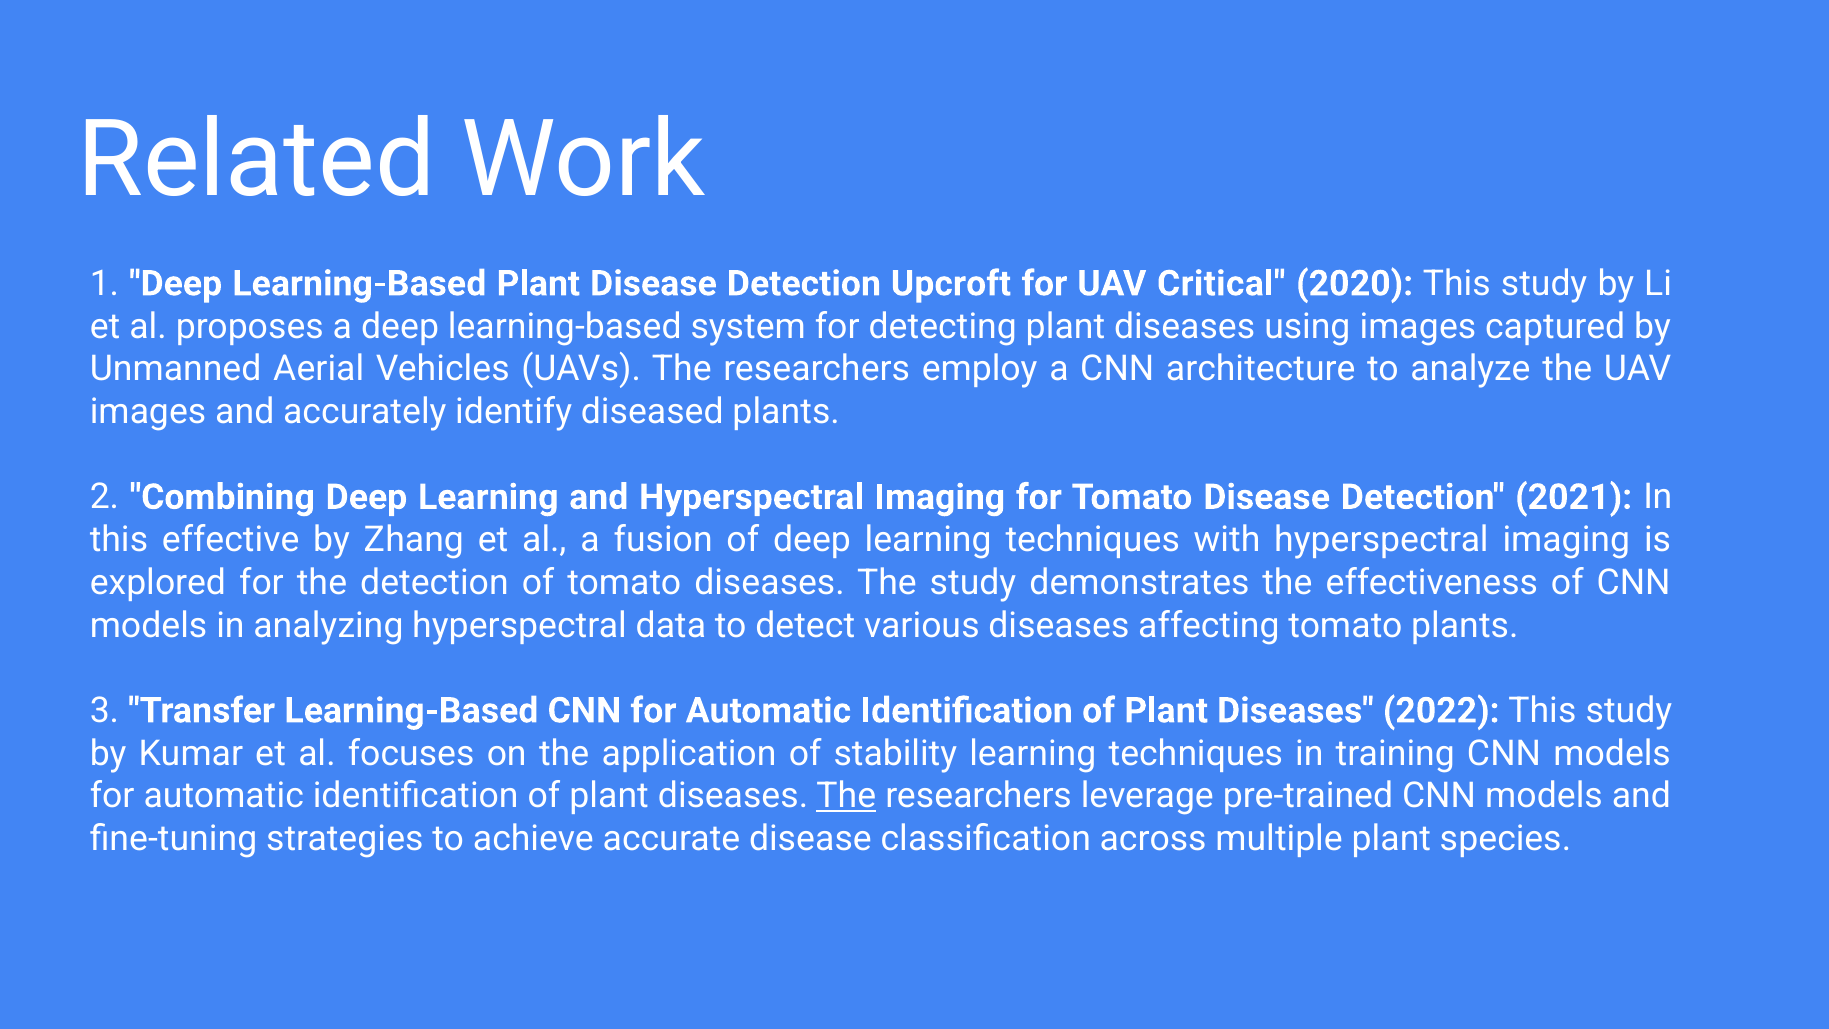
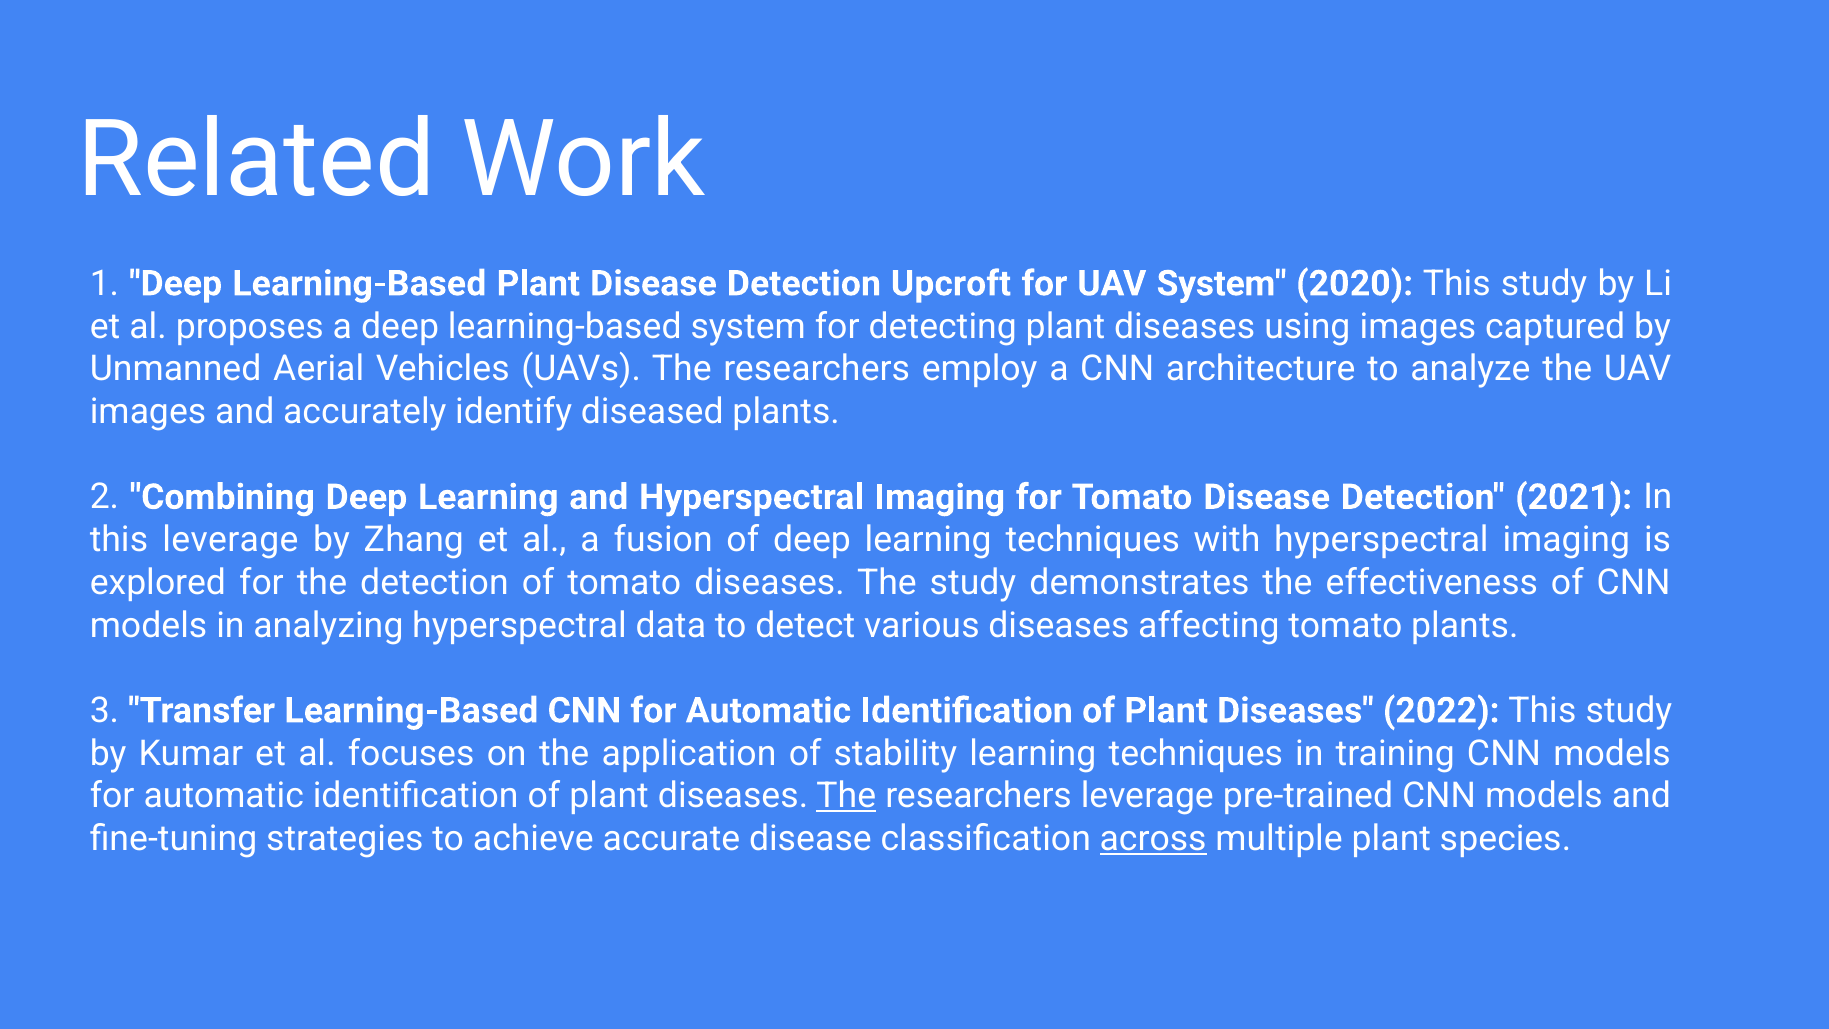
UAV Critical: Critical -> System
this effective: effective -> leverage
across underline: none -> present
